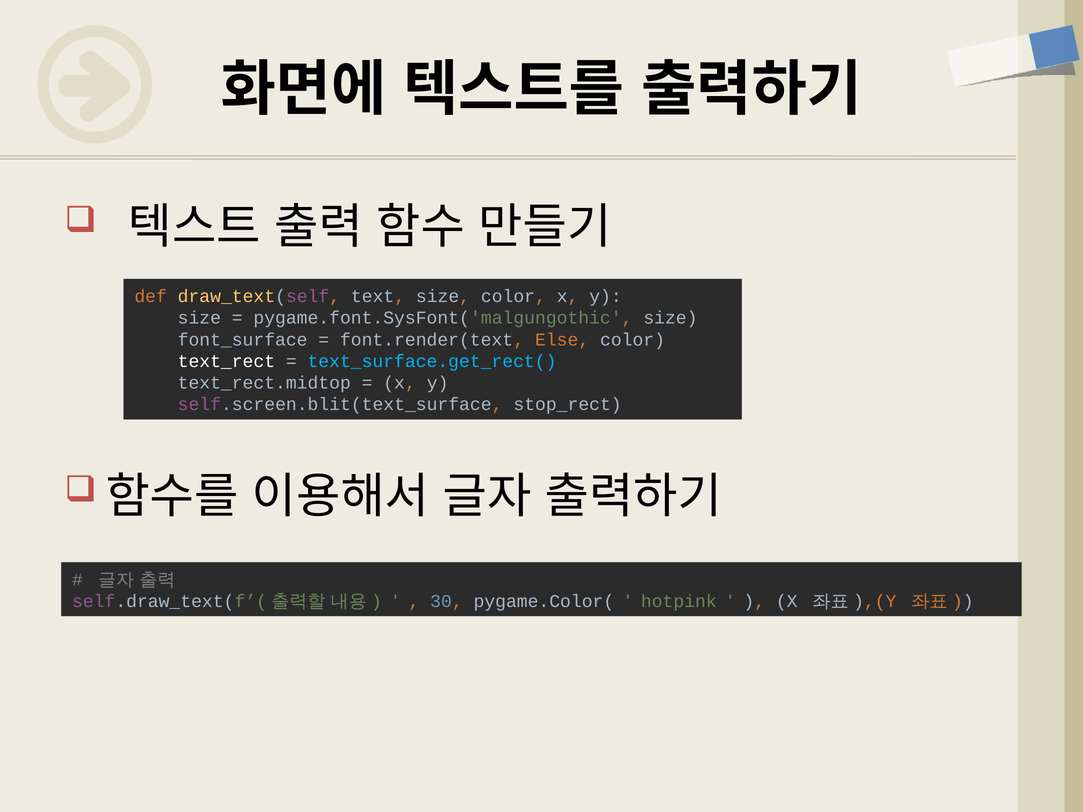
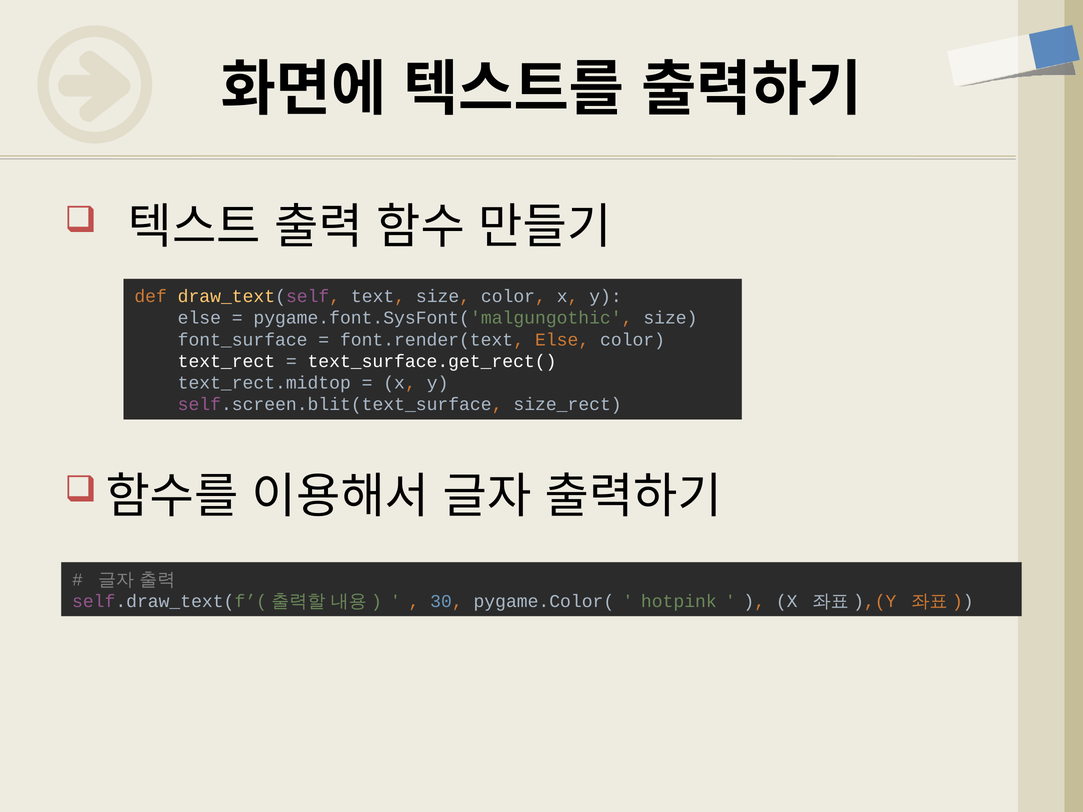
size at (199, 318): size -> else
text_surface.get_rect( colour: light blue -> white
stop_rect: stop_rect -> size_rect
